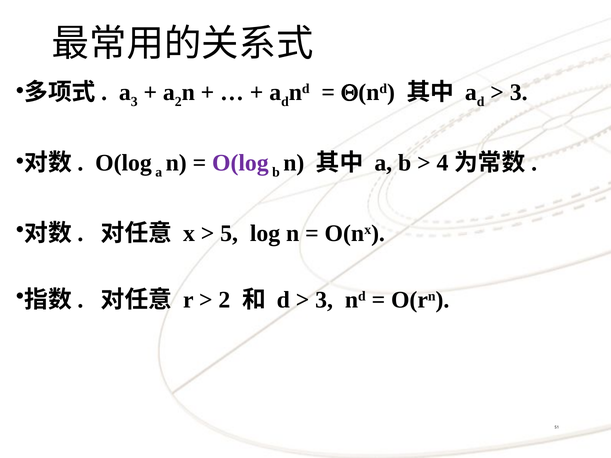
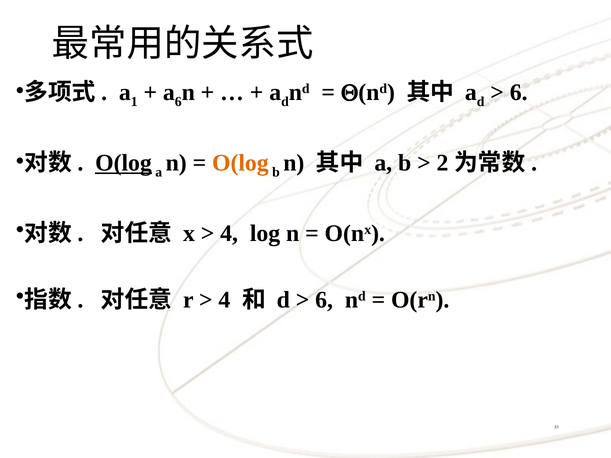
a 3: 3 -> 1
a 2: 2 -> 6
3 at (519, 93): 3 -> 6
O(log at (124, 163) underline: none -> present
O(log at (240, 163) colour: purple -> orange
4: 4 -> 2
5 at (229, 234): 5 -> 4
2 at (224, 300): 2 -> 4
3 at (324, 300): 3 -> 6
